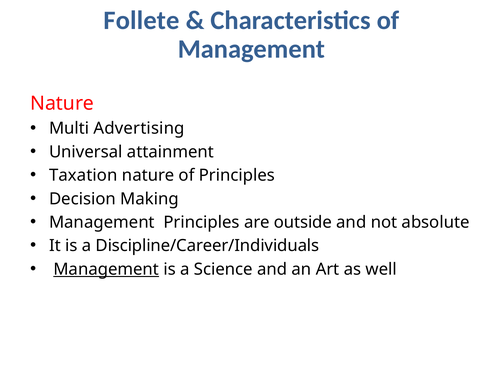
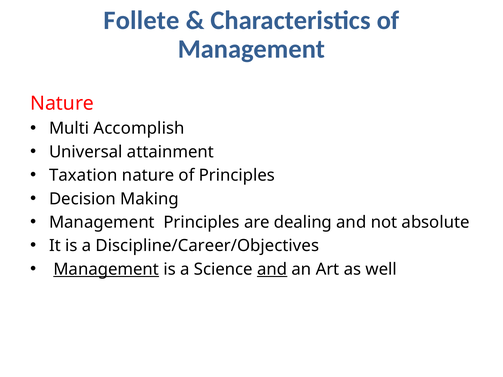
Advertising: Advertising -> Accomplish
outside: outside -> dealing
Discipline/Career/Individuals: Discipline/Career/Individuals -> Discipline/Career/Objectives
and at (272, 269) underline: none -> present
